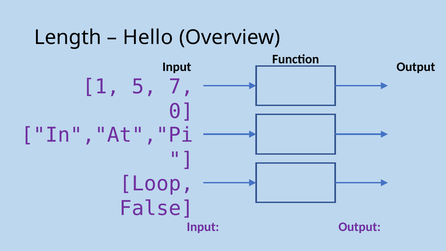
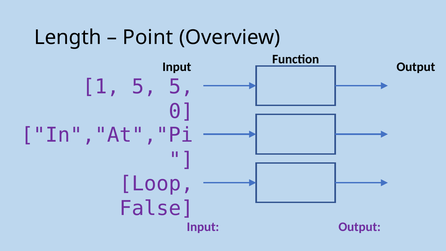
Hello: Hello -> Point
5 7: 7 -> 5
